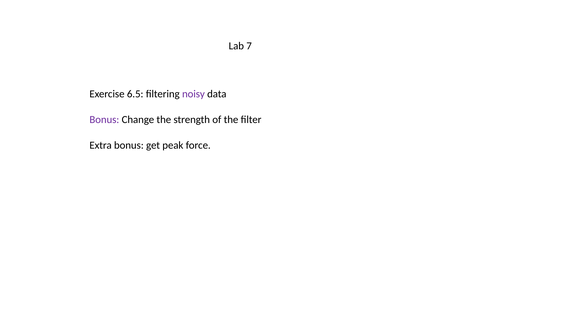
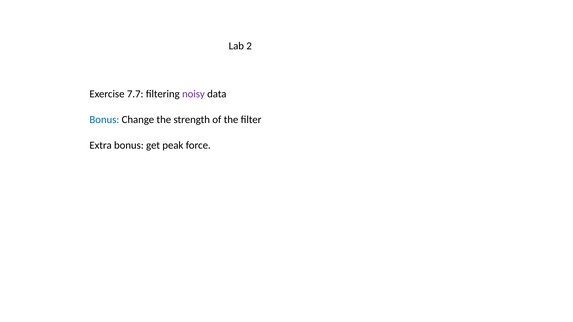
7: 7 -> 2
6.5: 6.5 -> 7.7
Bonus at (104, 120) colour: purple -> blue
